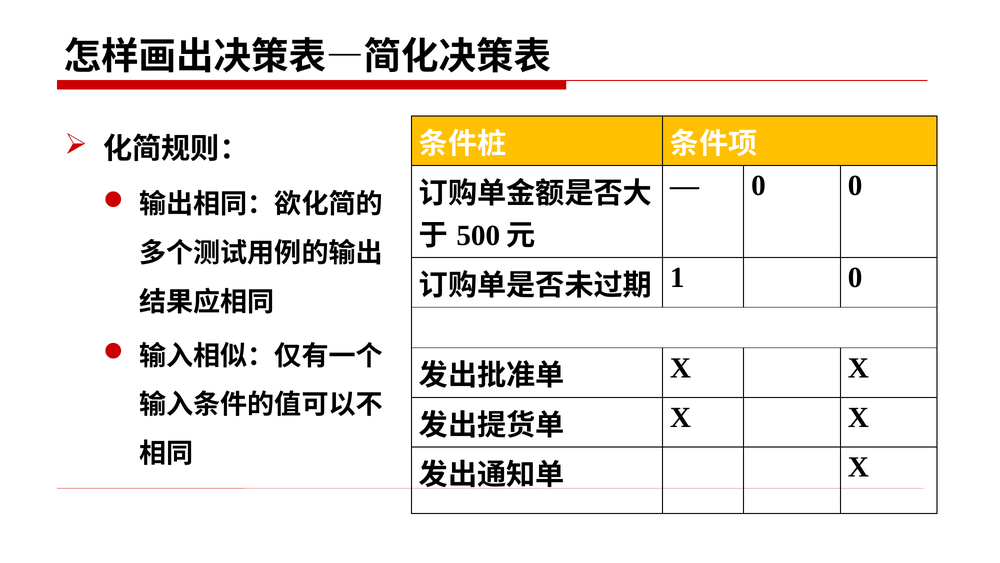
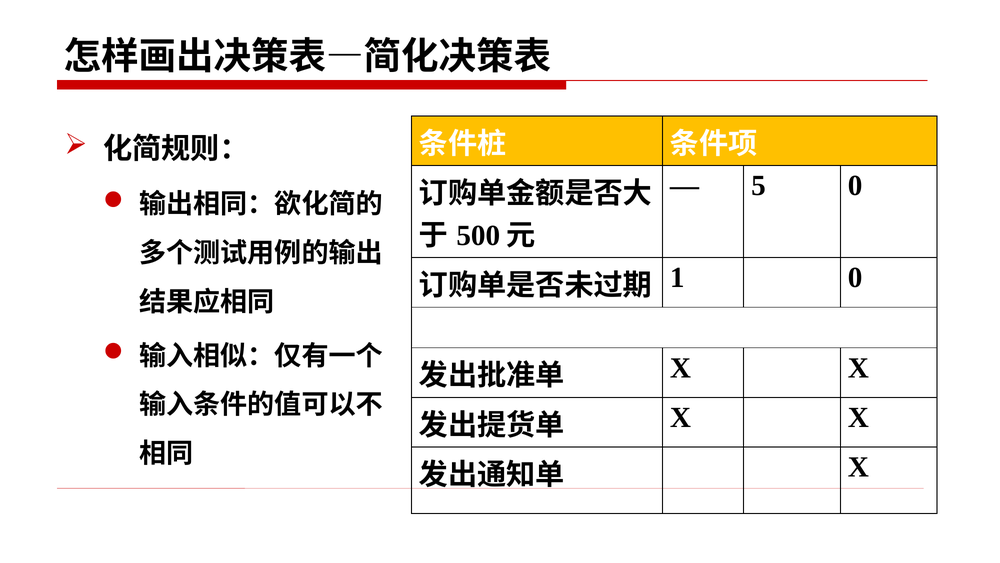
0 at (758, 186): 0 -> 5
